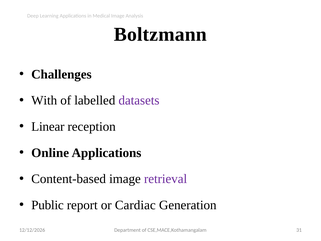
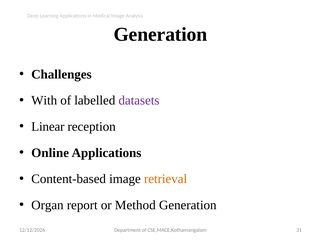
Boltzmann at (160, 34): Boltzmann -> Generation
retrieval colour: purple -> orange
Public: Public -> Organ
Cardiac: Cardiac -> Method
